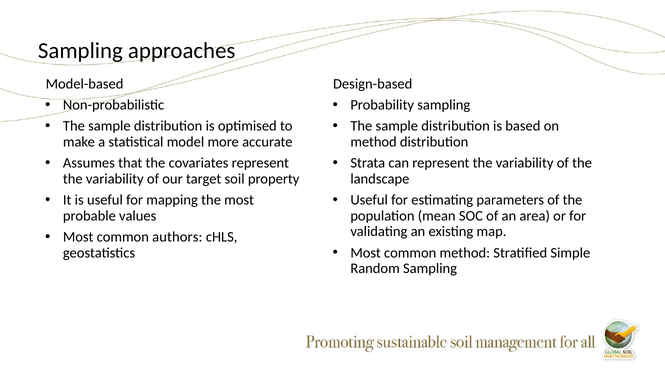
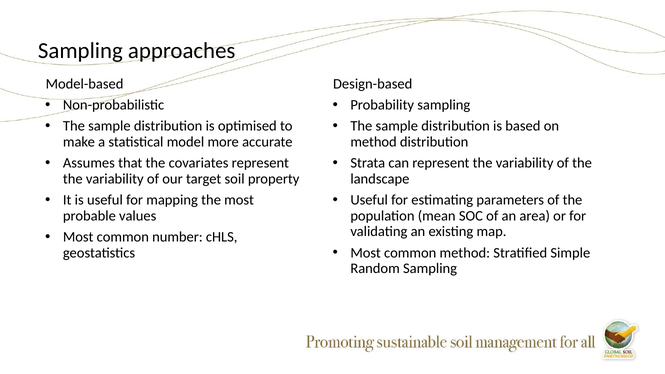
authors: authors -> number
